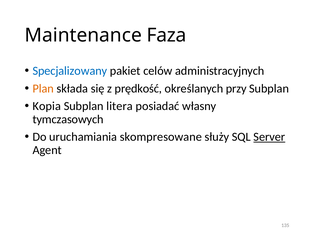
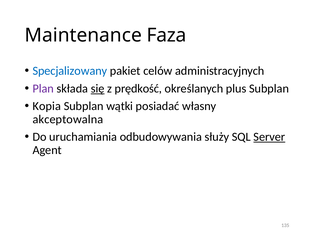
Plan colour: orange -> purple
się underline: none -> present
przy: przy -> plus
litera: litera -> wątki
tymczasowych: tymczasowych -> akceptowalna
skompresowane: skompresowane -> odbudowywania
